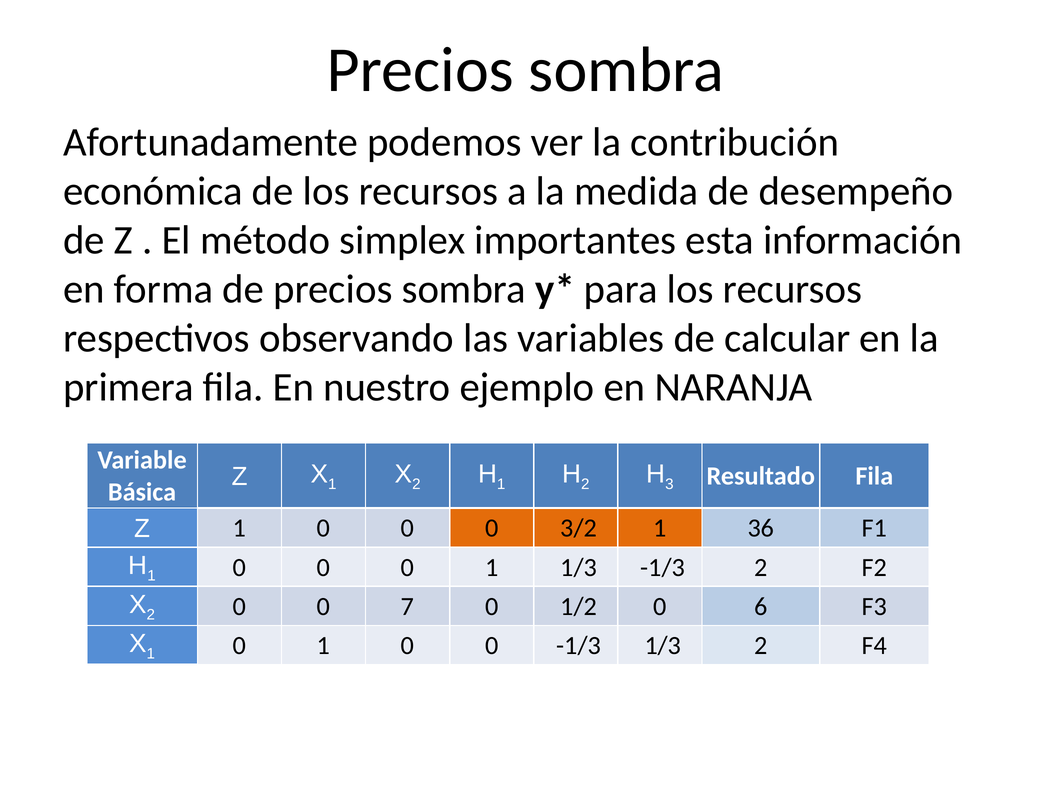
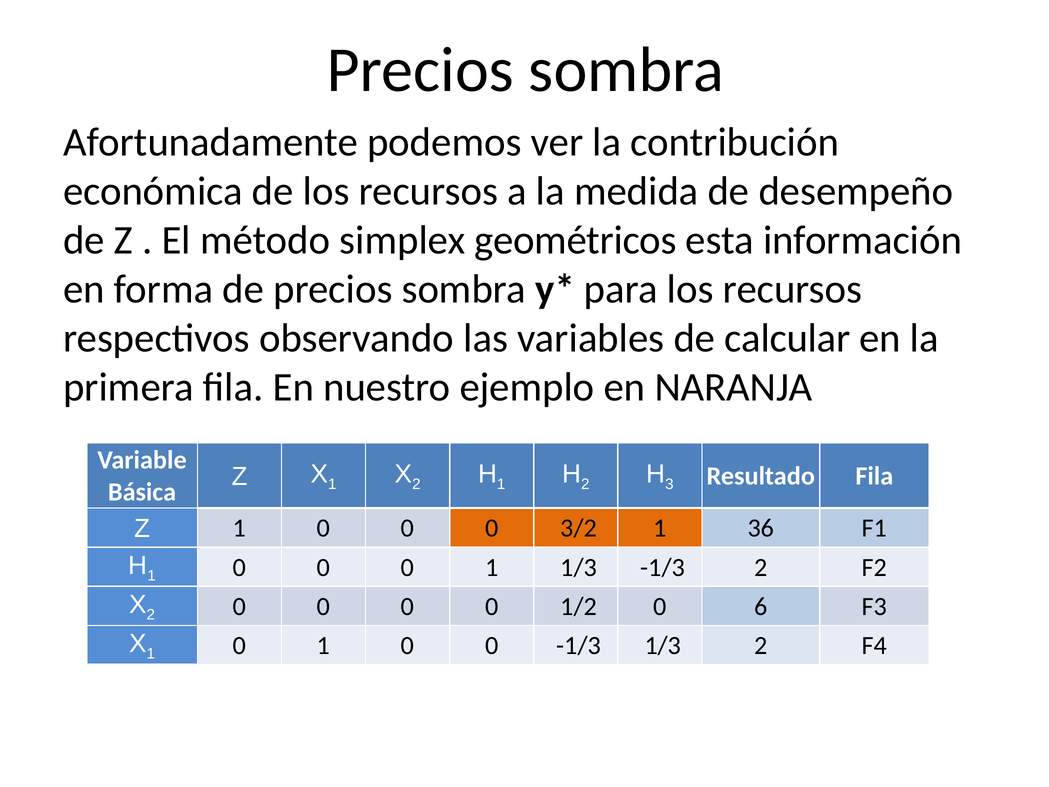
importantes: importantes -> geométricos
2 0 0 7: 7 -> 0
